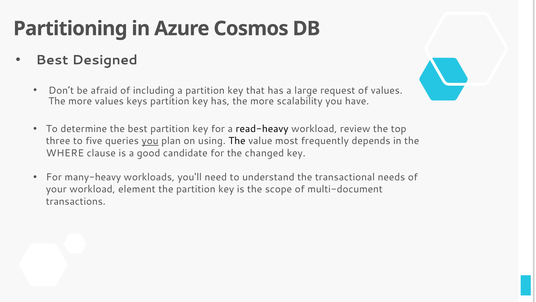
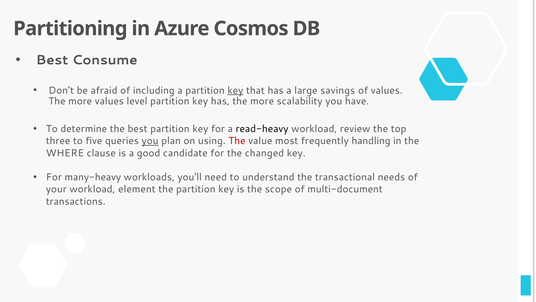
Designed: Designed -> Consume
key at (235, 90) underline: none -> present
request: request -> savings
keys: keys -> level
The at (237, 141) colour: black -> red
depends: depends -> handling
